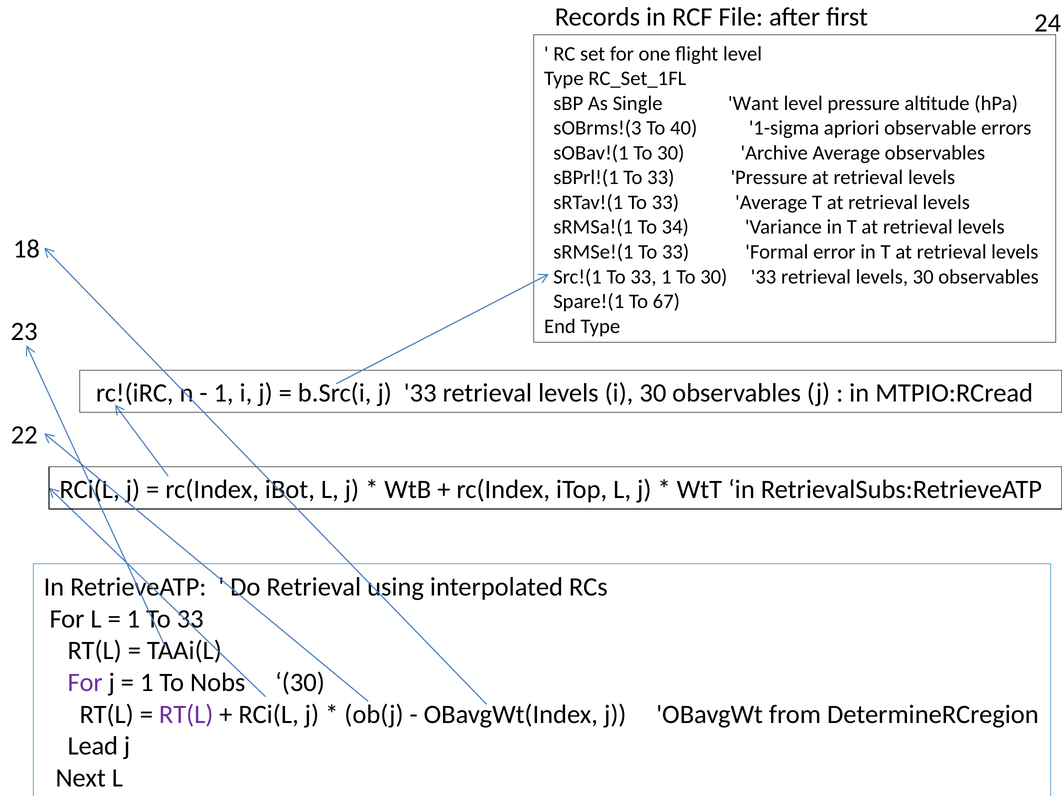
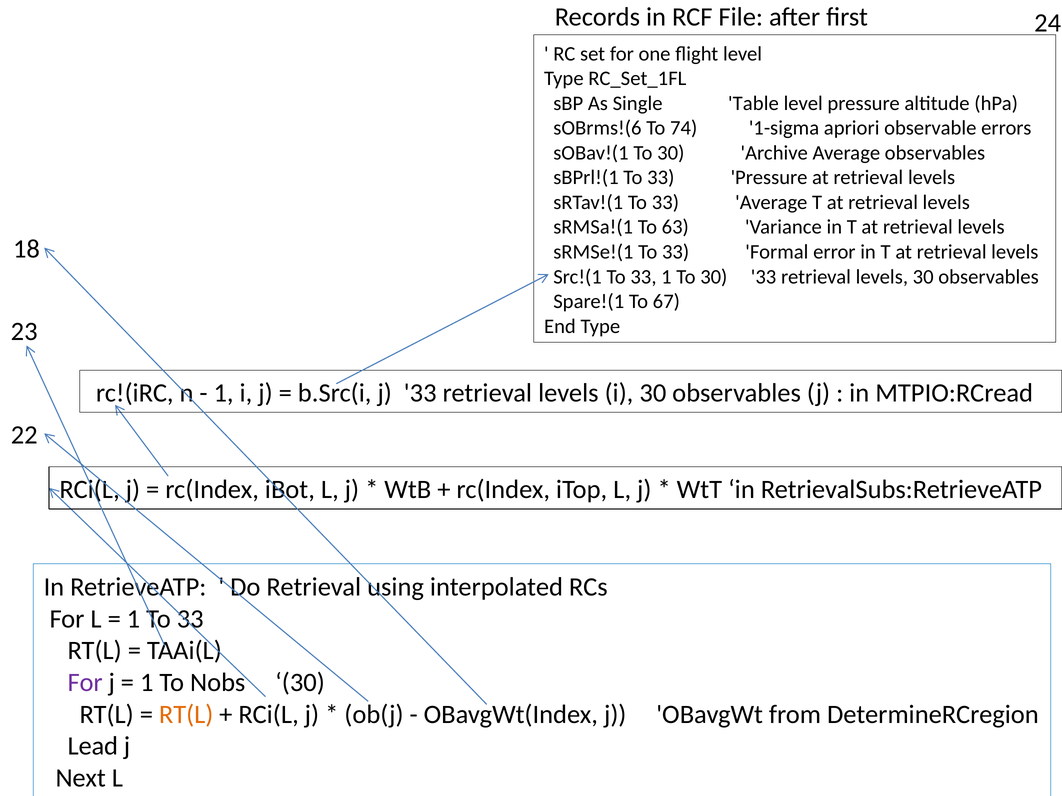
Want: Want -> Table
sOBrms!(3: sOBrms!(3 -> sOBrms!(6
40: 40 -> 74
34: 34 -> 63
RT(L at (186, 715) colour: purple -> orange
